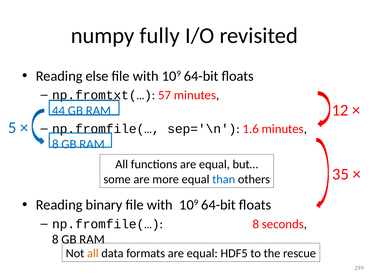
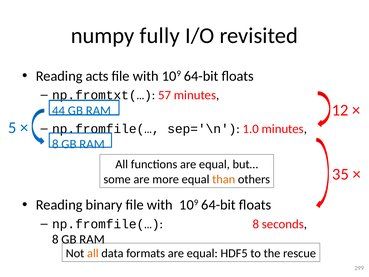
else: else -> acts
1.6: 1.6 -> 1.0
than colour: blue -> orange
